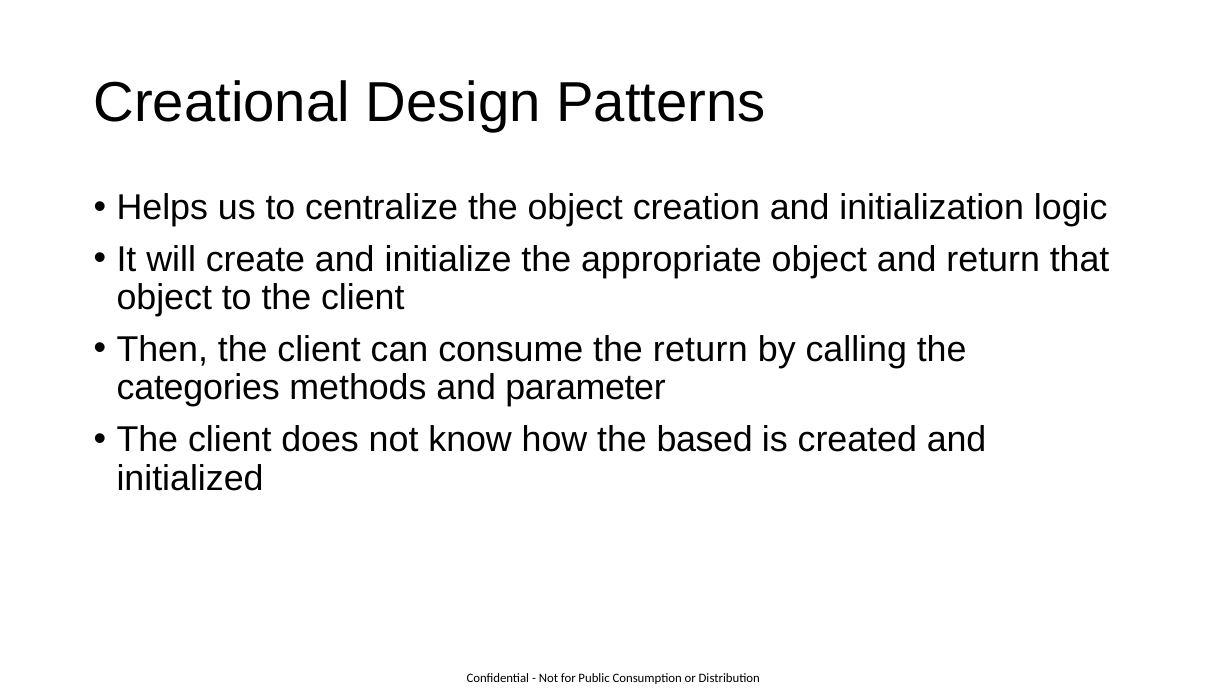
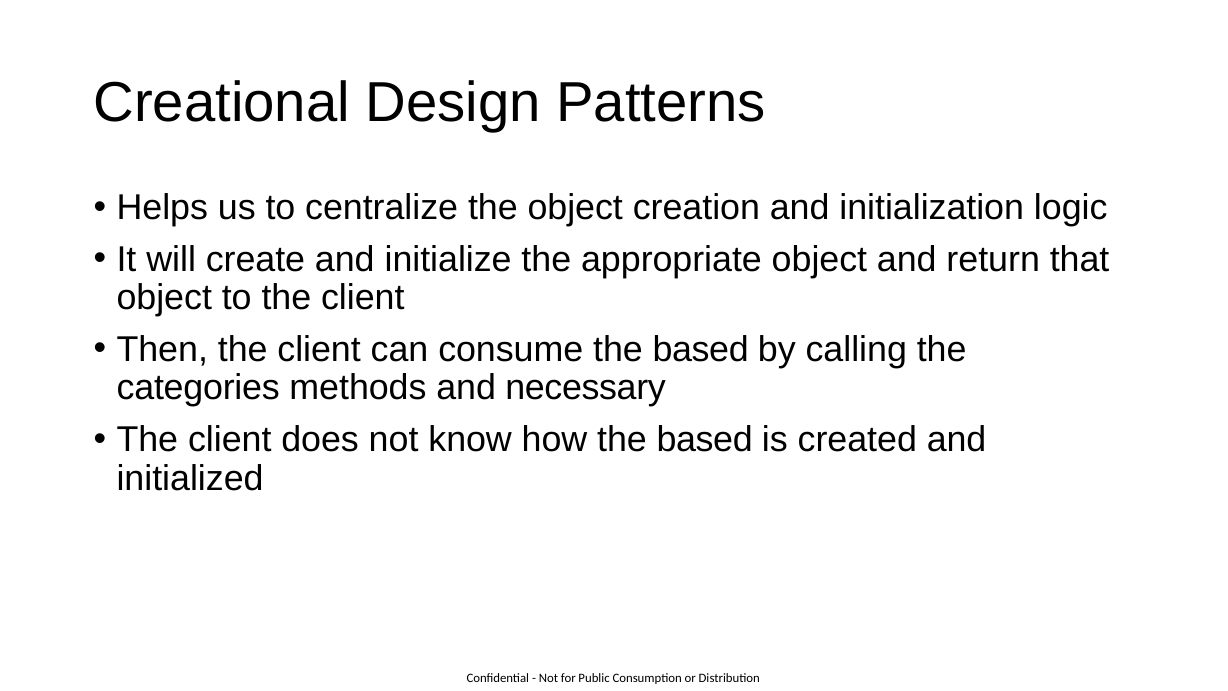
consume the return: return -> based
parameter: parameter -> necessary
